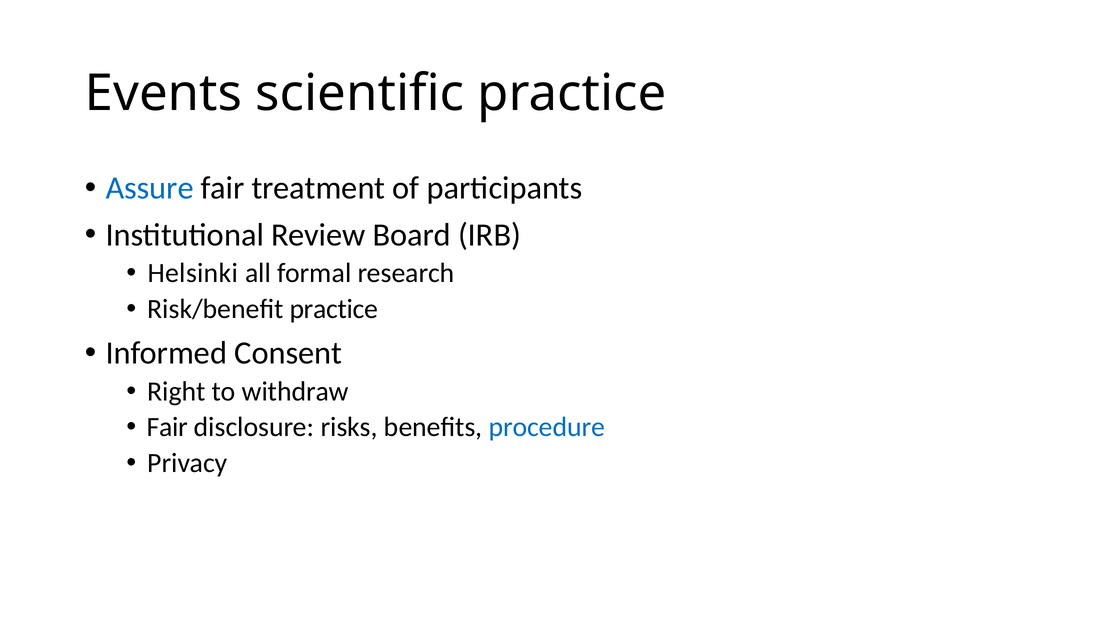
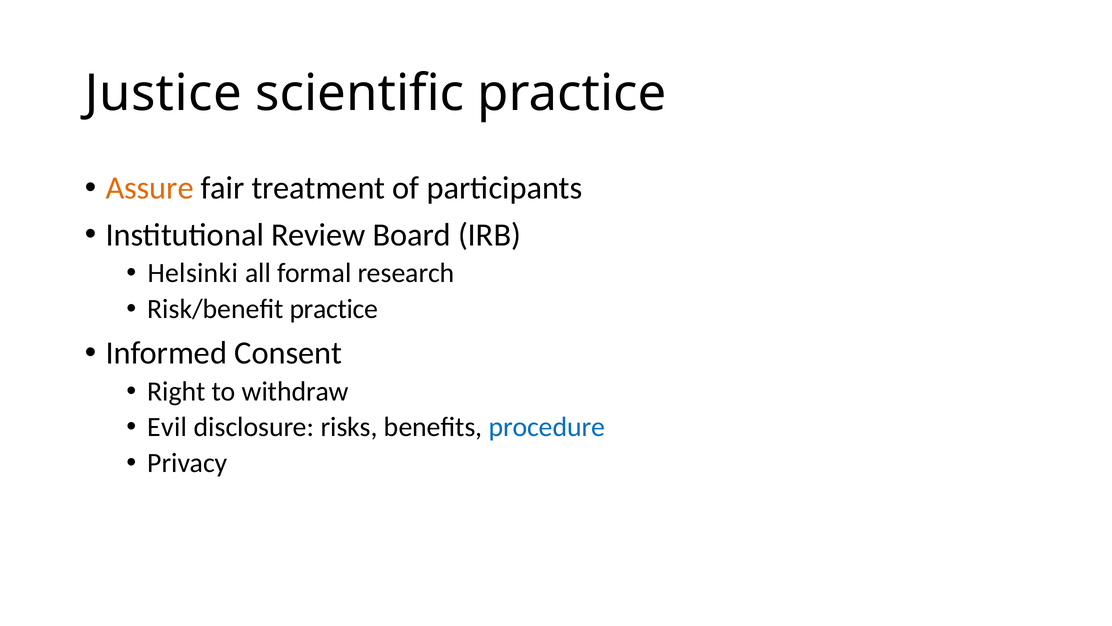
Events: Events -> Justice
Assure colour: blue -> orange
Fair at (167, 427): Fair -> Evil
